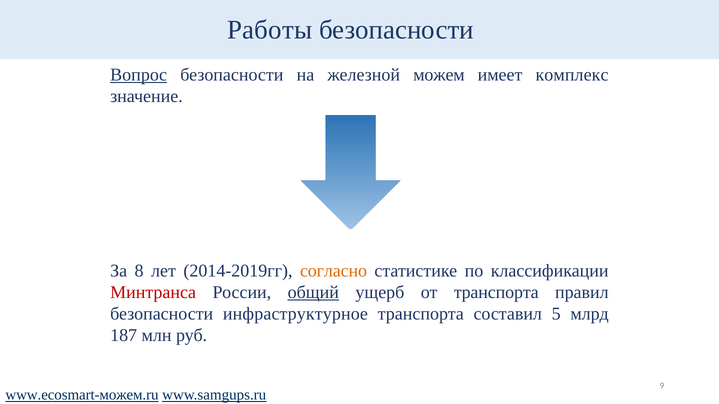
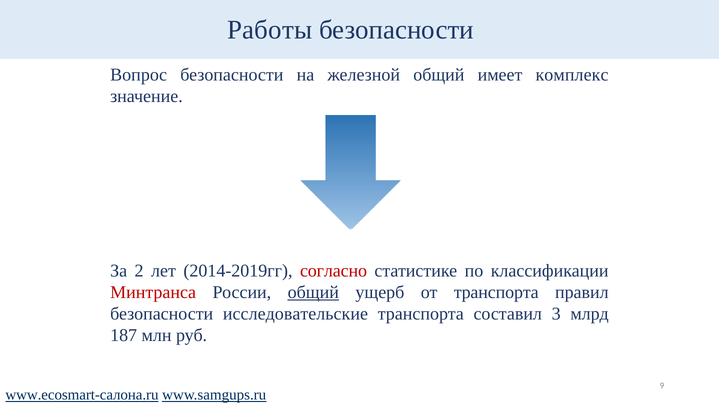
Вопрос underline: present -> none
железной можем: можем -> общий
8: 8 -> 2
согласно colour: orange -> red
инфраструктурное: инфраструктурное -> исследовательские
5: 5 -> 3
www.ecosmart-можем.ru: www.ecosmart-можем.ru -> www.ecosmart-салона.ru
